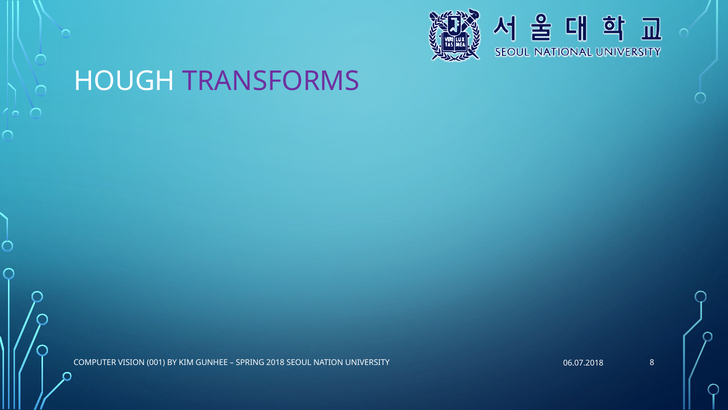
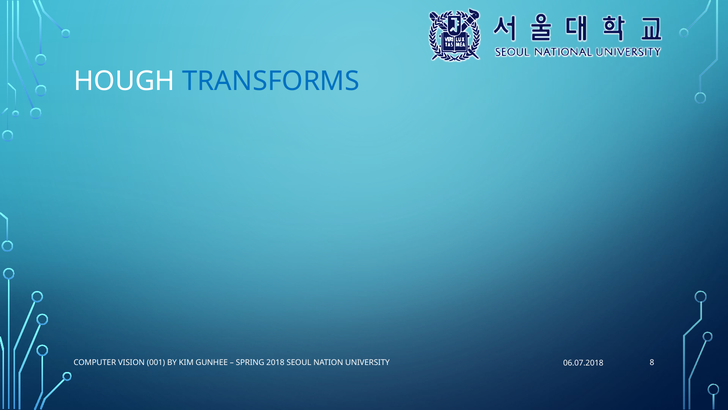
TRANSFORMS colour: purple -> blue
